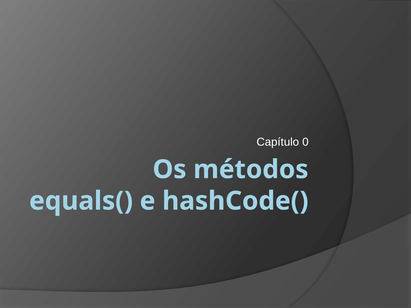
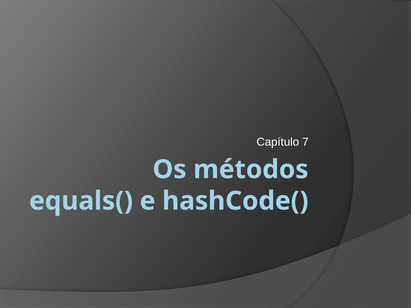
0: 0 -> 7
